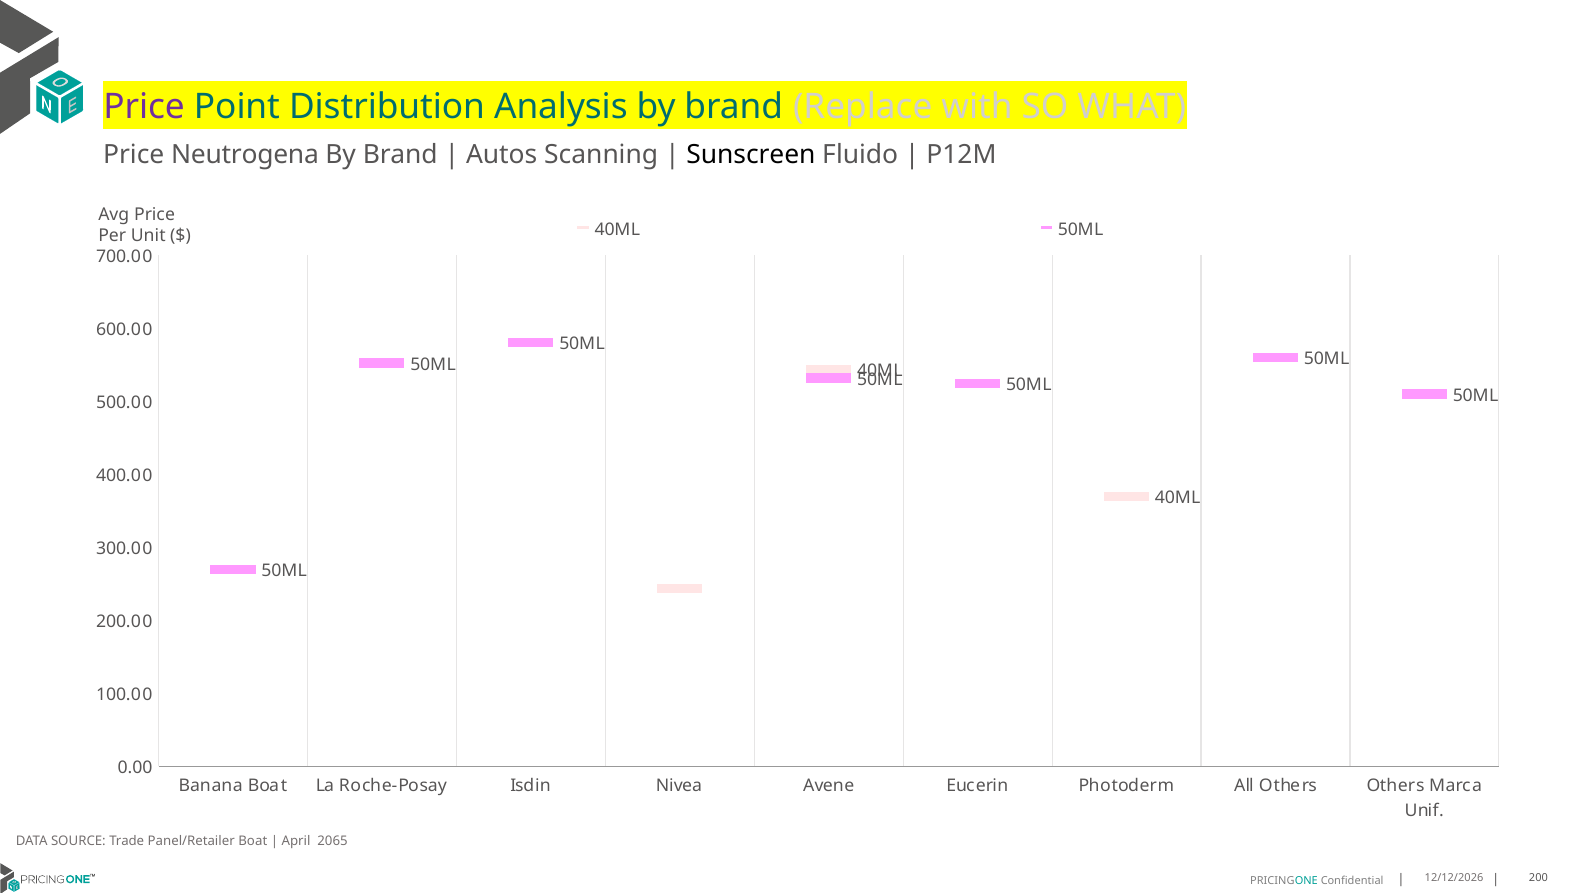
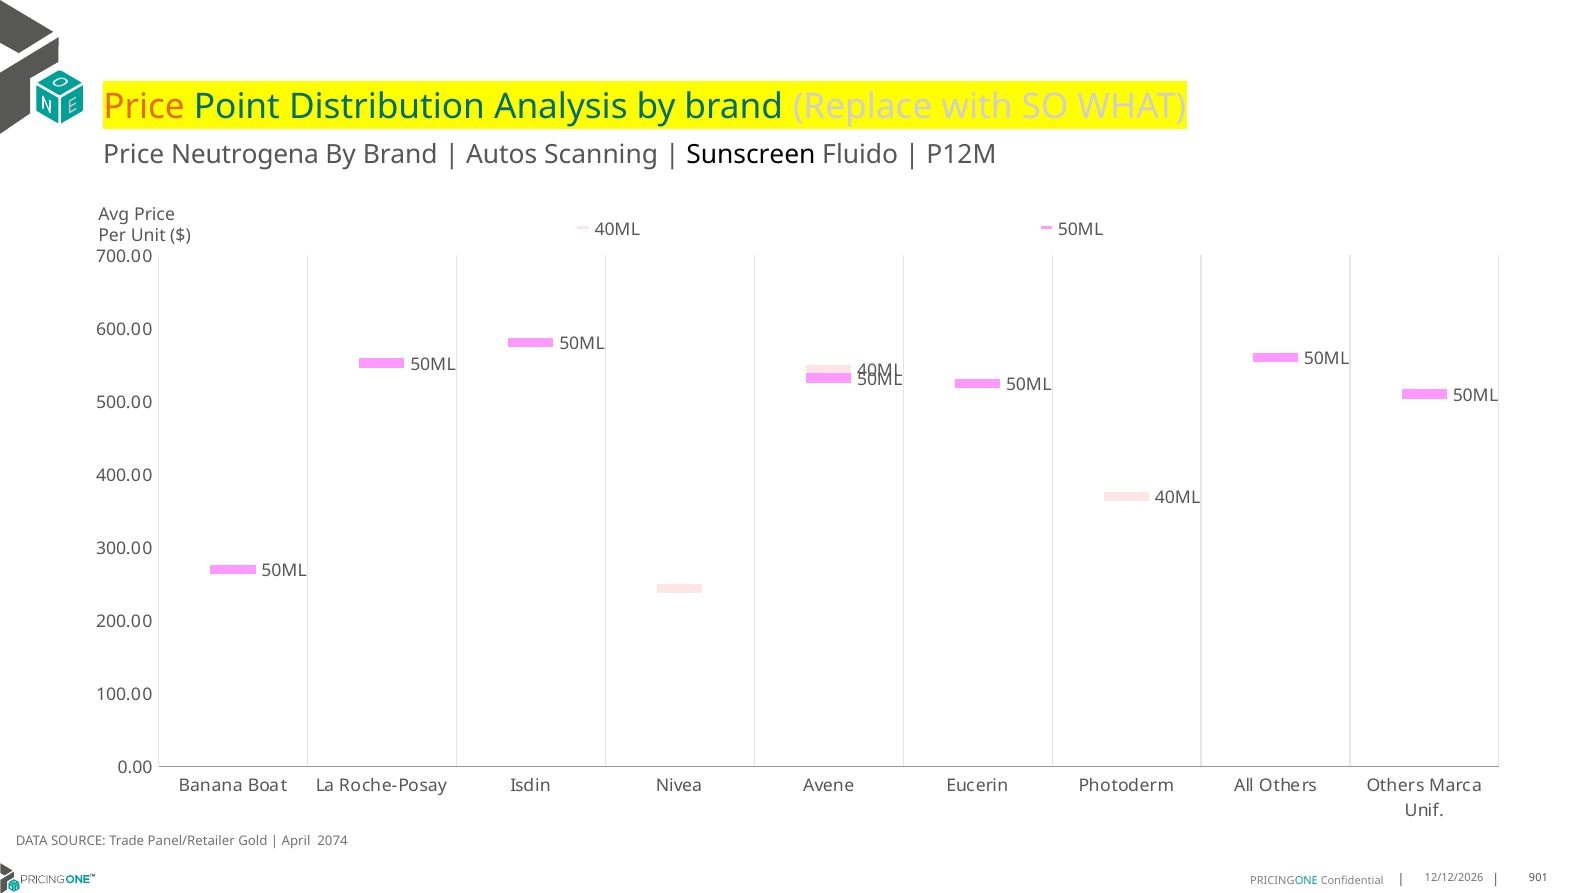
Price at (144, 107) colour: purple -> orange
Panel/Retailer Boat: Boat -> Gold
2065: 2065 -> 2074
200: 200 -> 901
